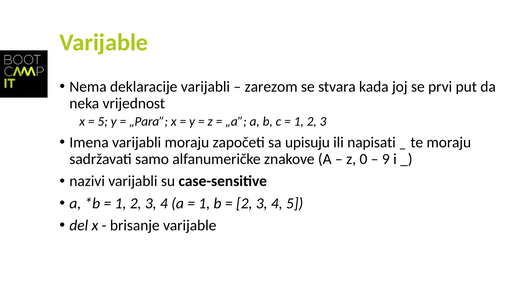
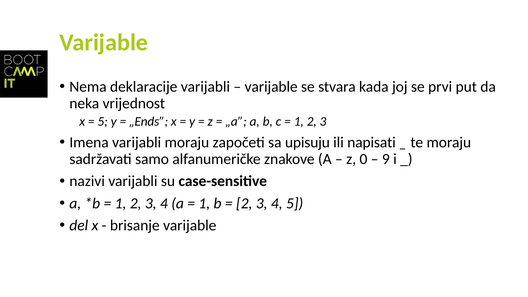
zarezom at (271, 87): zarezom -> varijable
„Para: „Para -> „Ends
